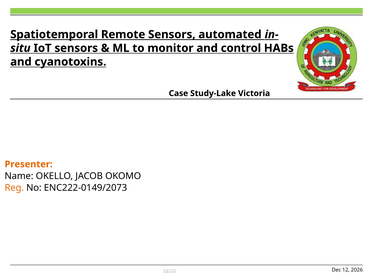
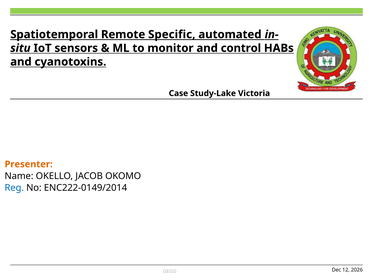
Remote Sensors: Sensors -> Specific
Reg colour: orange -> blue
ENC222-0149/2073: ENC222-0149/2073 -> ENC222-0149/2014
